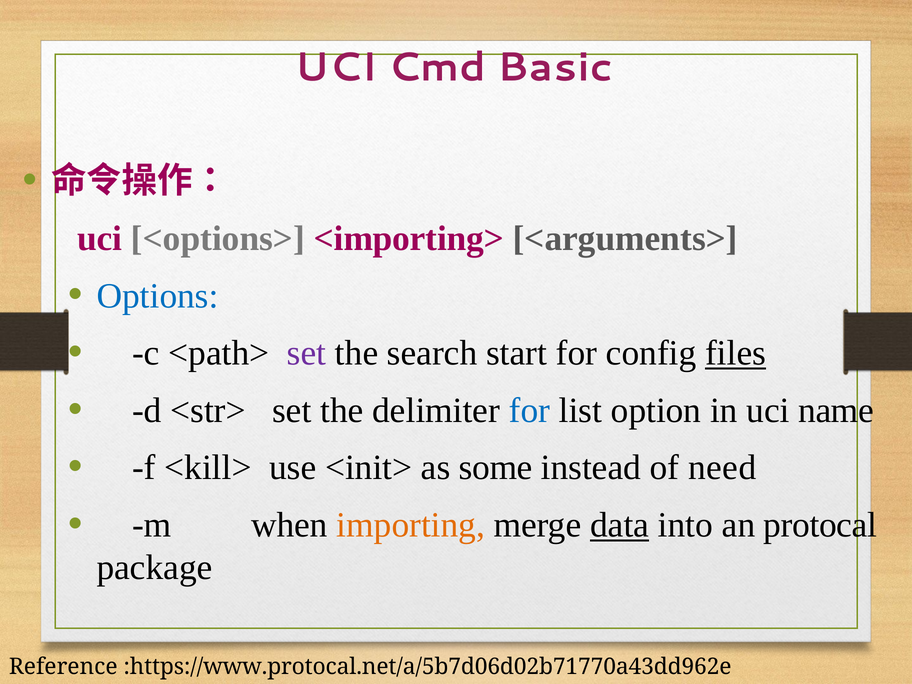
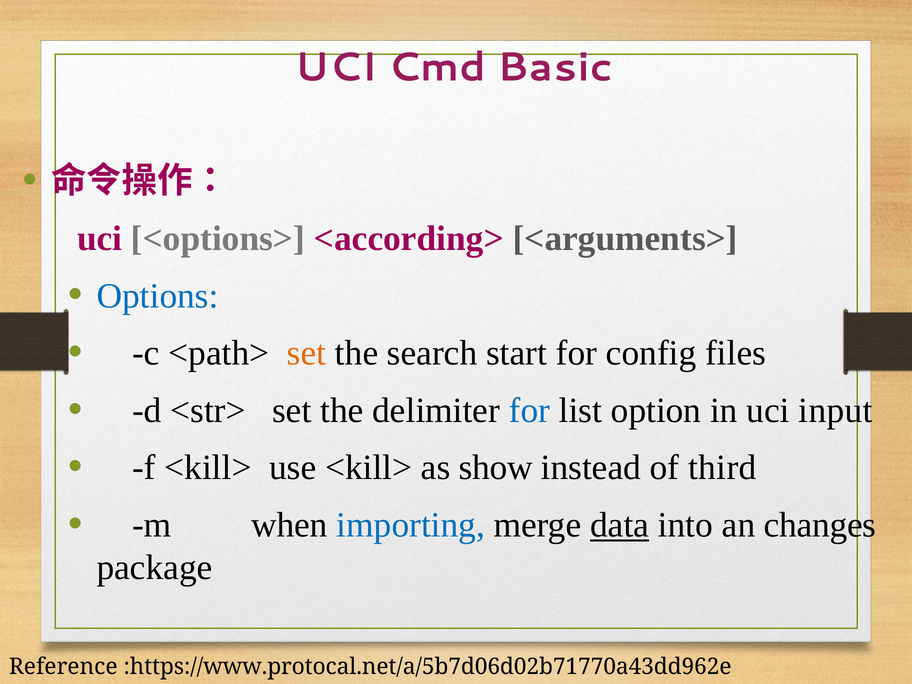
<importing>: <importing> -> <according>
set at (306, 353) colour: purple -> orange
files underline: present -> none
name: name -> input
use <init>: <init> -> <kill>
some: some -> show
need: need -> third
importing colour: orange -> blue
protocal: protocal -> changes
